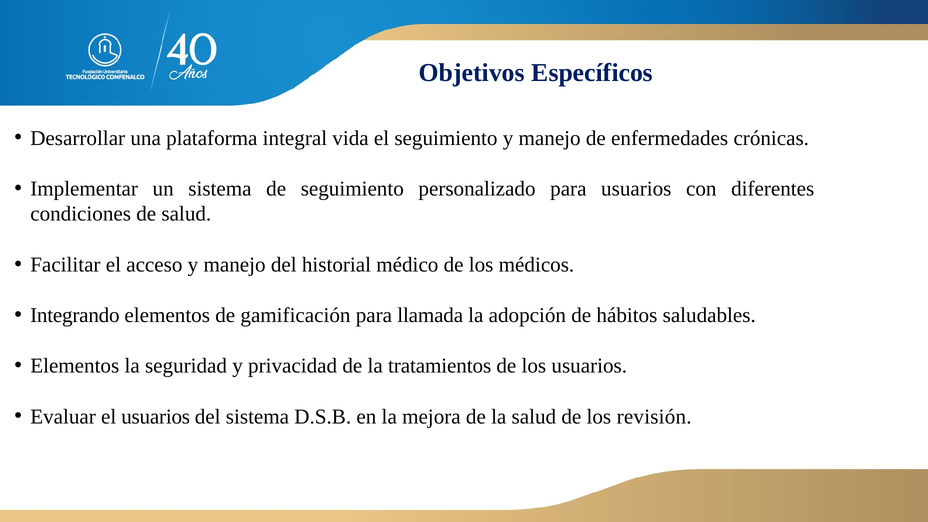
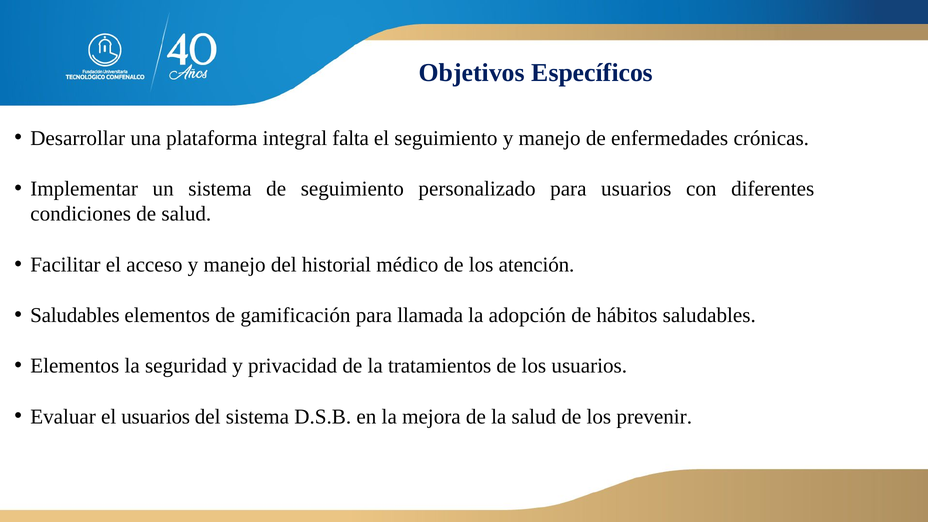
vida: vida -> falta
médicos: médicos -> atención
Integrando at (75, 315): Integrando -> Saludables
revisión: revisión -> prevenir
